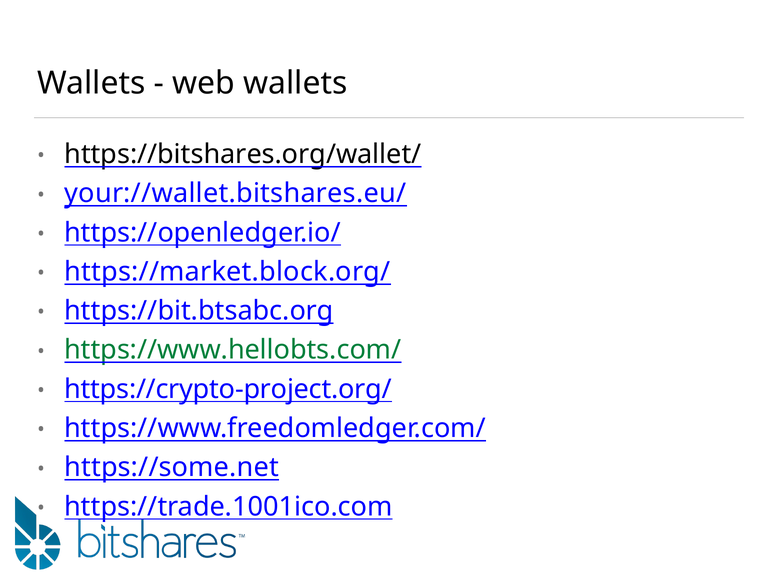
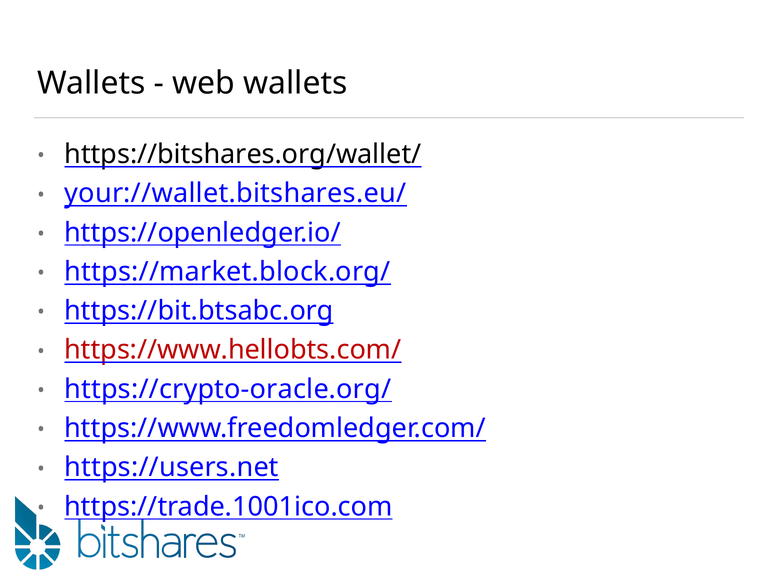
https://www.hellobts.com/ colour: green -> red
https://crypto-project.org/: https://crypto-project.org/ -> https://crypto-oracle.org/
https://some.net: https://some.net -> https://users.net
